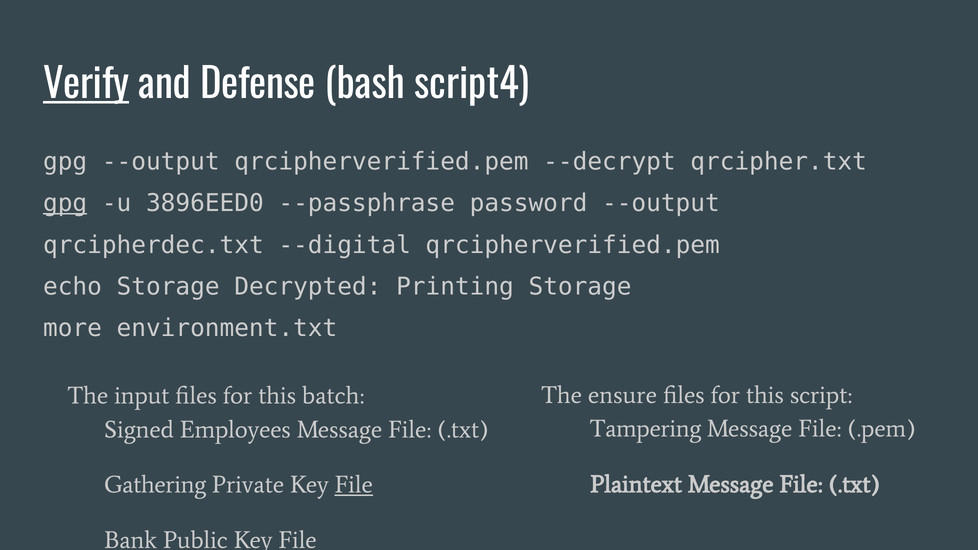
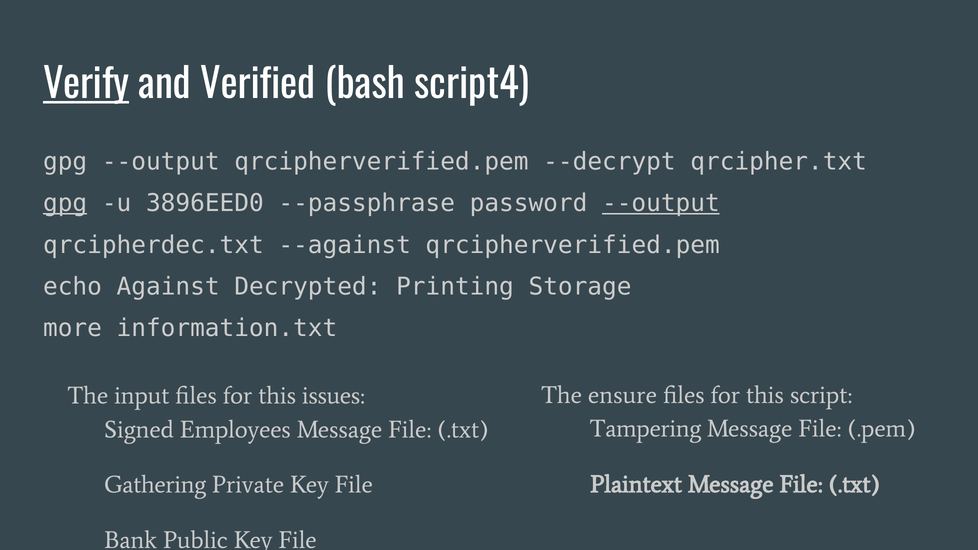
Defense: Defense -> Verified
--output at (661, 203) underline: none -> present
--digital: --digital -> --against
echo Storage: Storage -> Against
environment.txt: environment.txt -> information.txt
batch: batch -> issues
File at (354, 485) underline: present -> none
